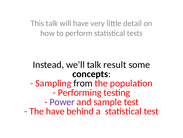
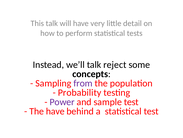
result: result -> reject
from colour: black -> purple
Performing: Performing -> Probability
